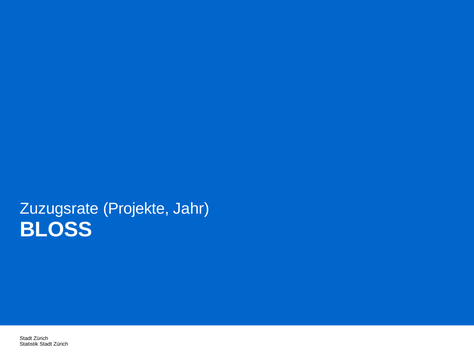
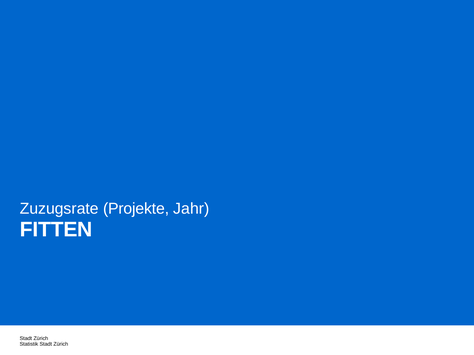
BLOSS: BLOSS -> FITTEN
